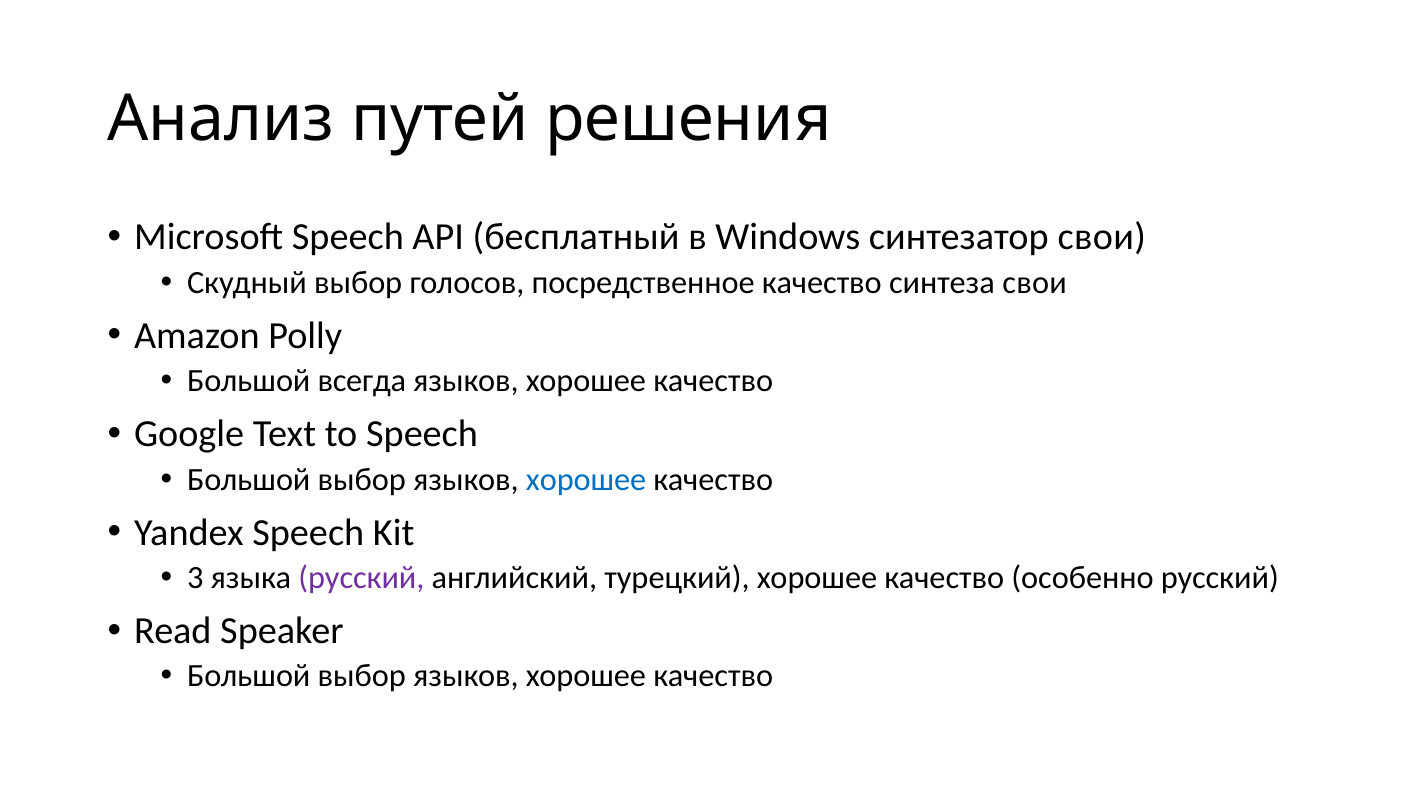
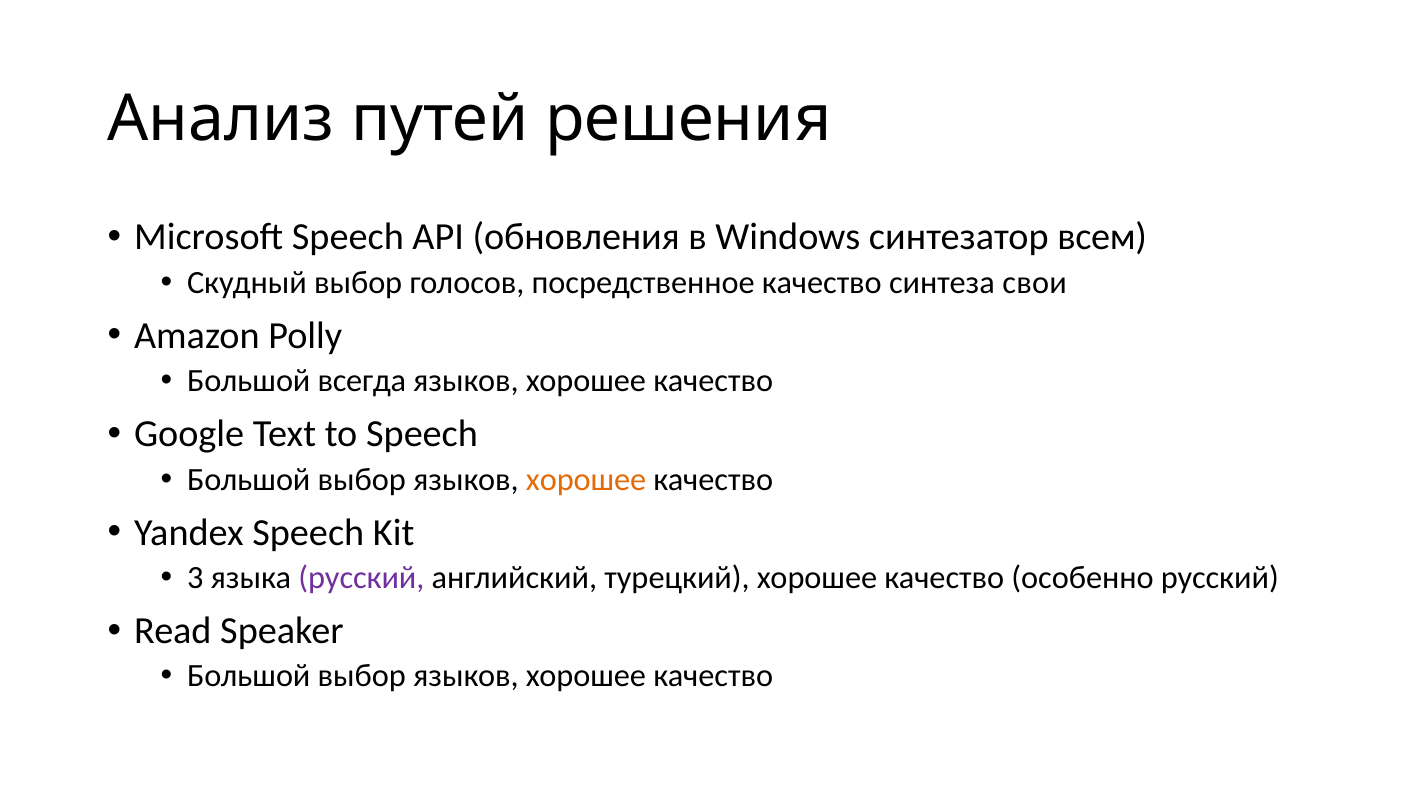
бесплатный: бесплатный -> обновления
синтезатор свои: свои -> всем
хорошее at (586, 479) colour: blue -> orange
